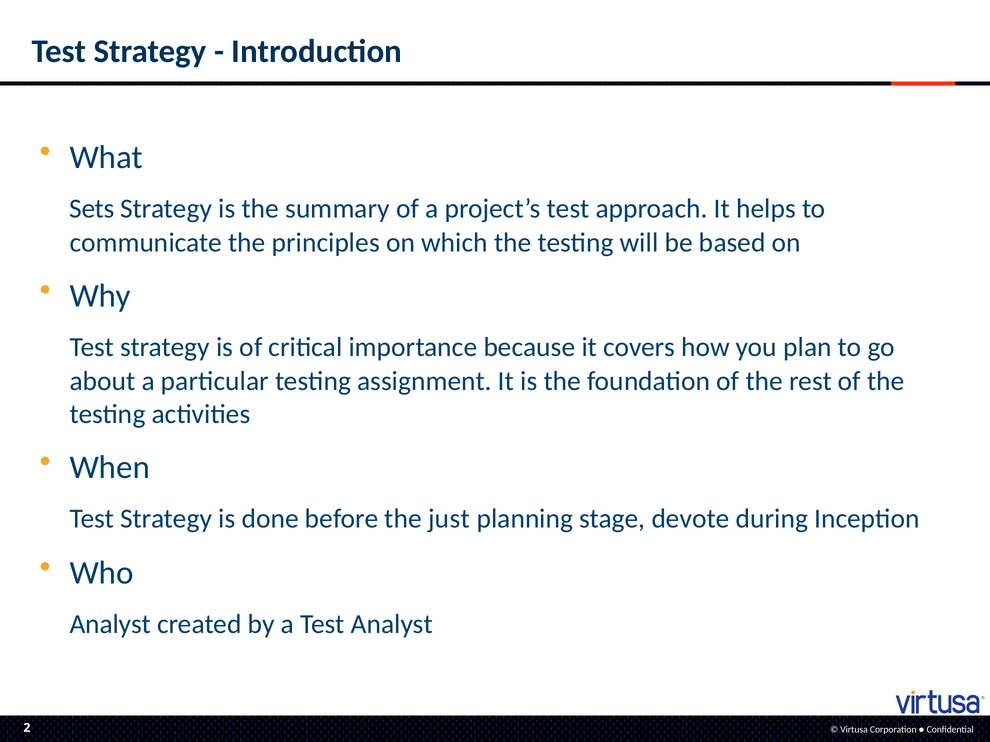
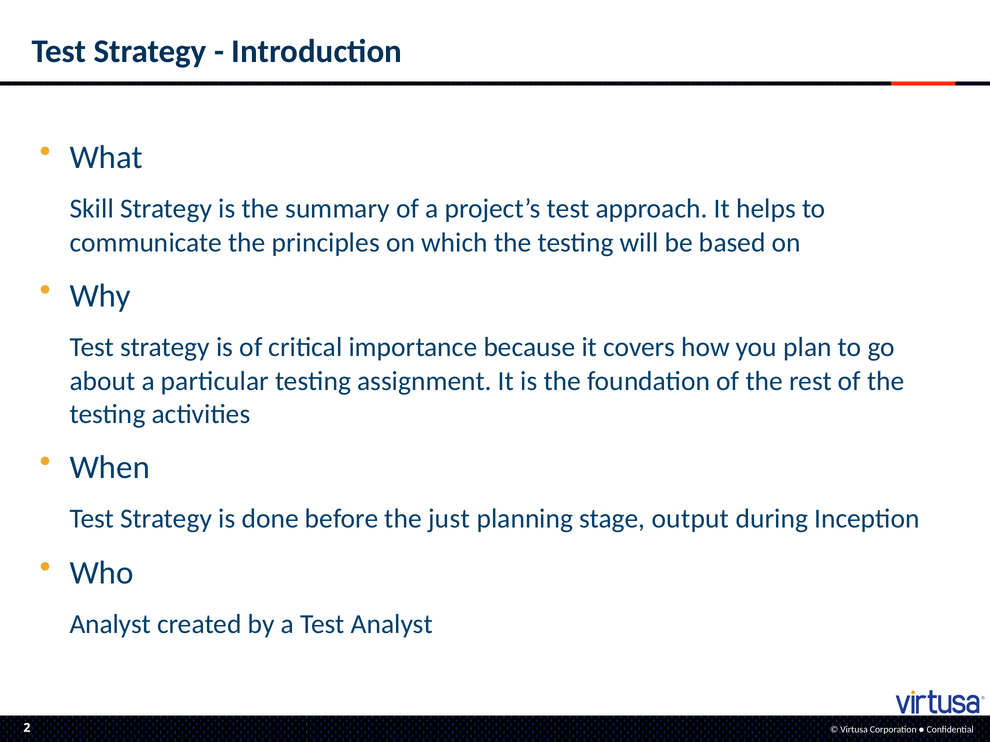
Sets: Sets -> Skill
devote: devote -> output
